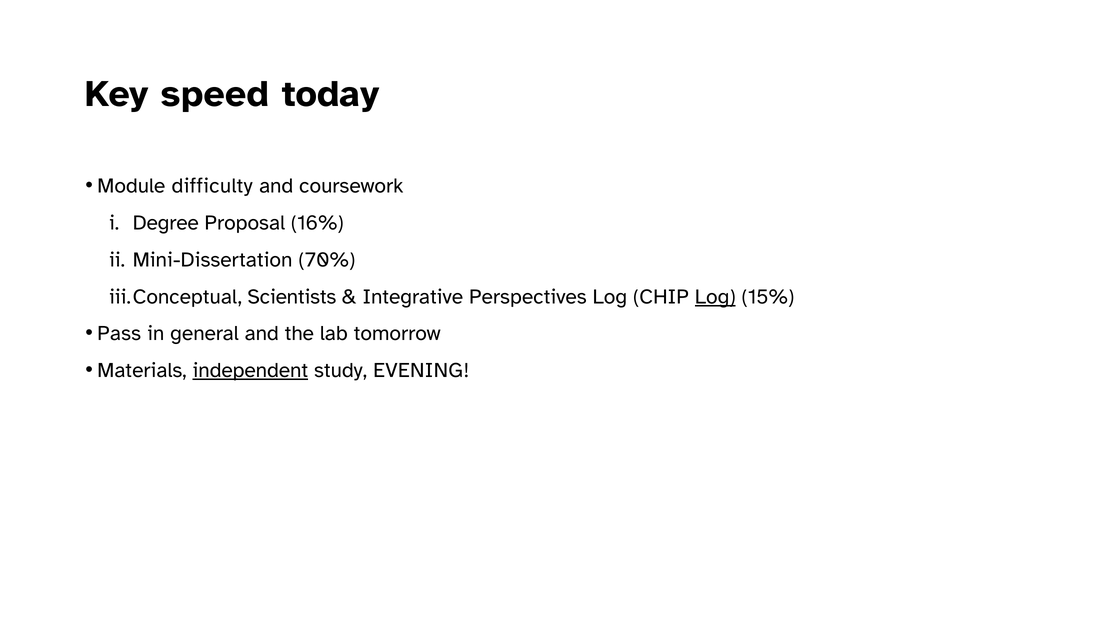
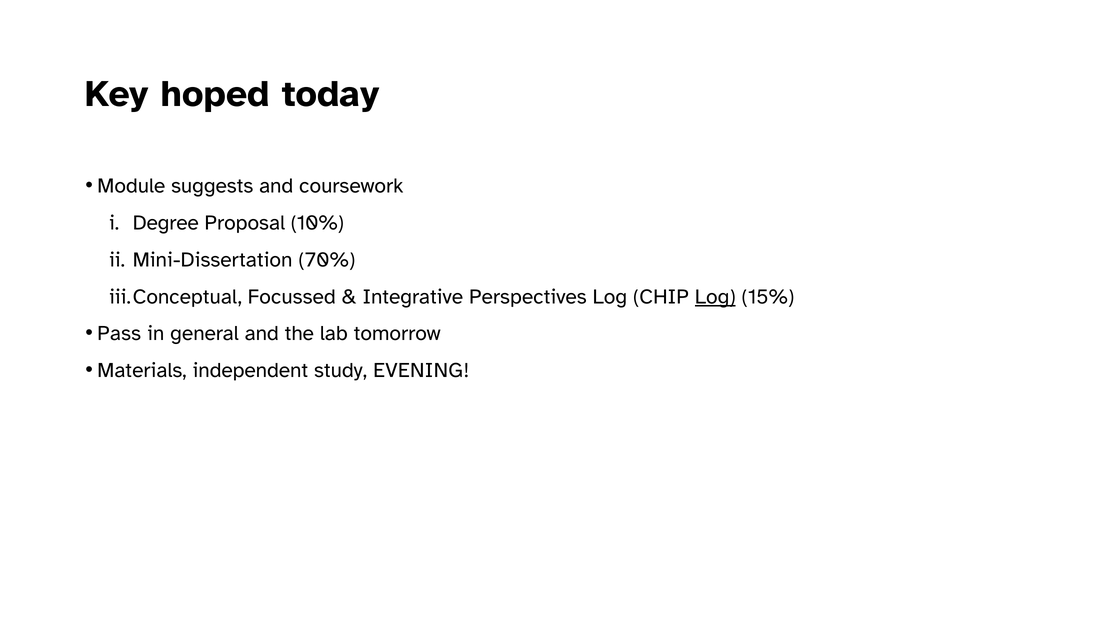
speed: speed -> hoped
difficulty: difficulty -> suggests
16%: 16% -> 10%
Scientists: Scientists -> Focussed
independent underline: present -> none
